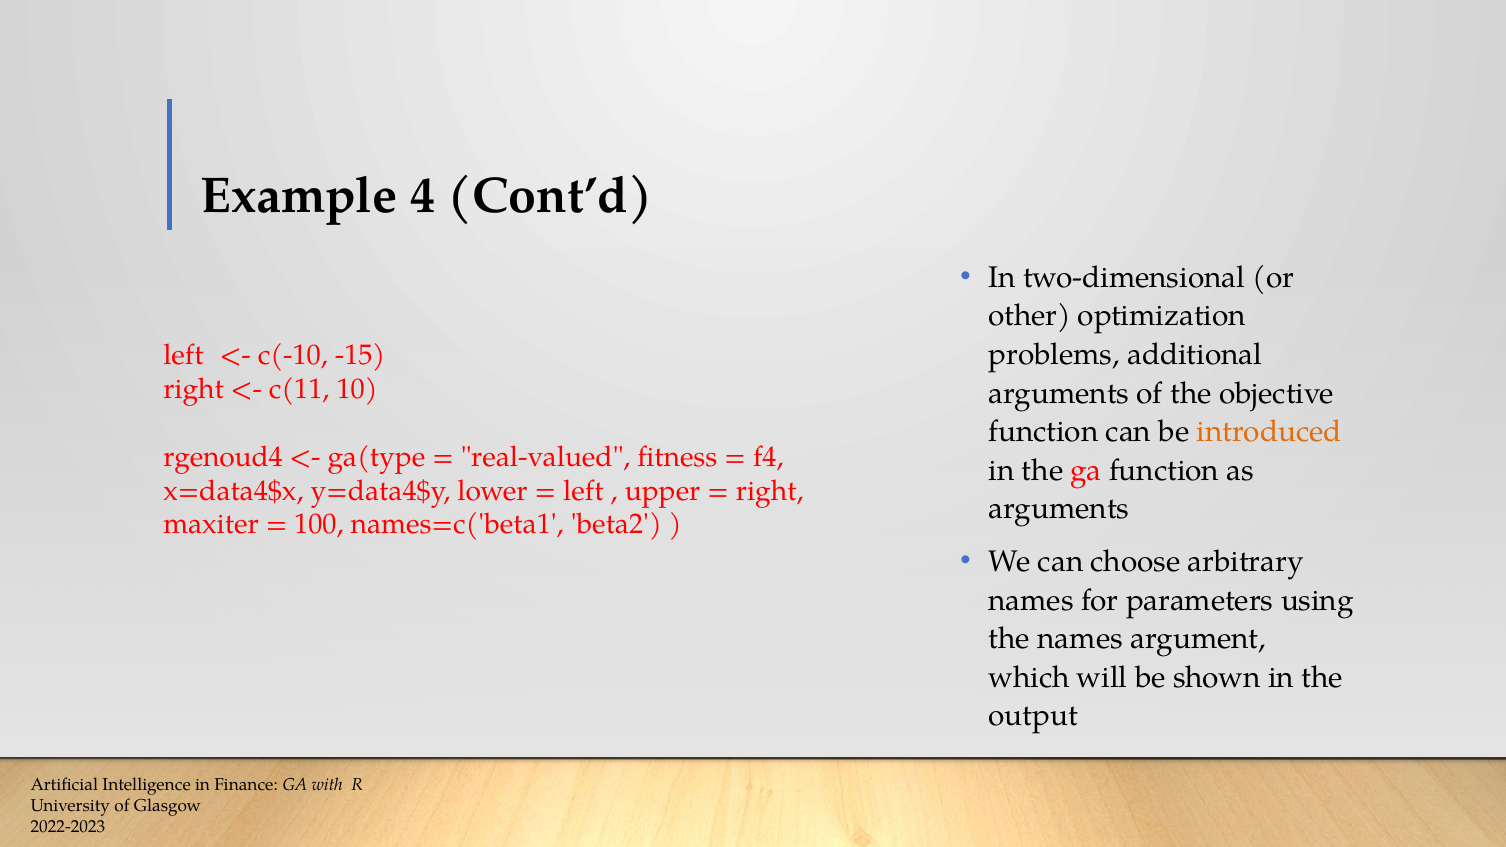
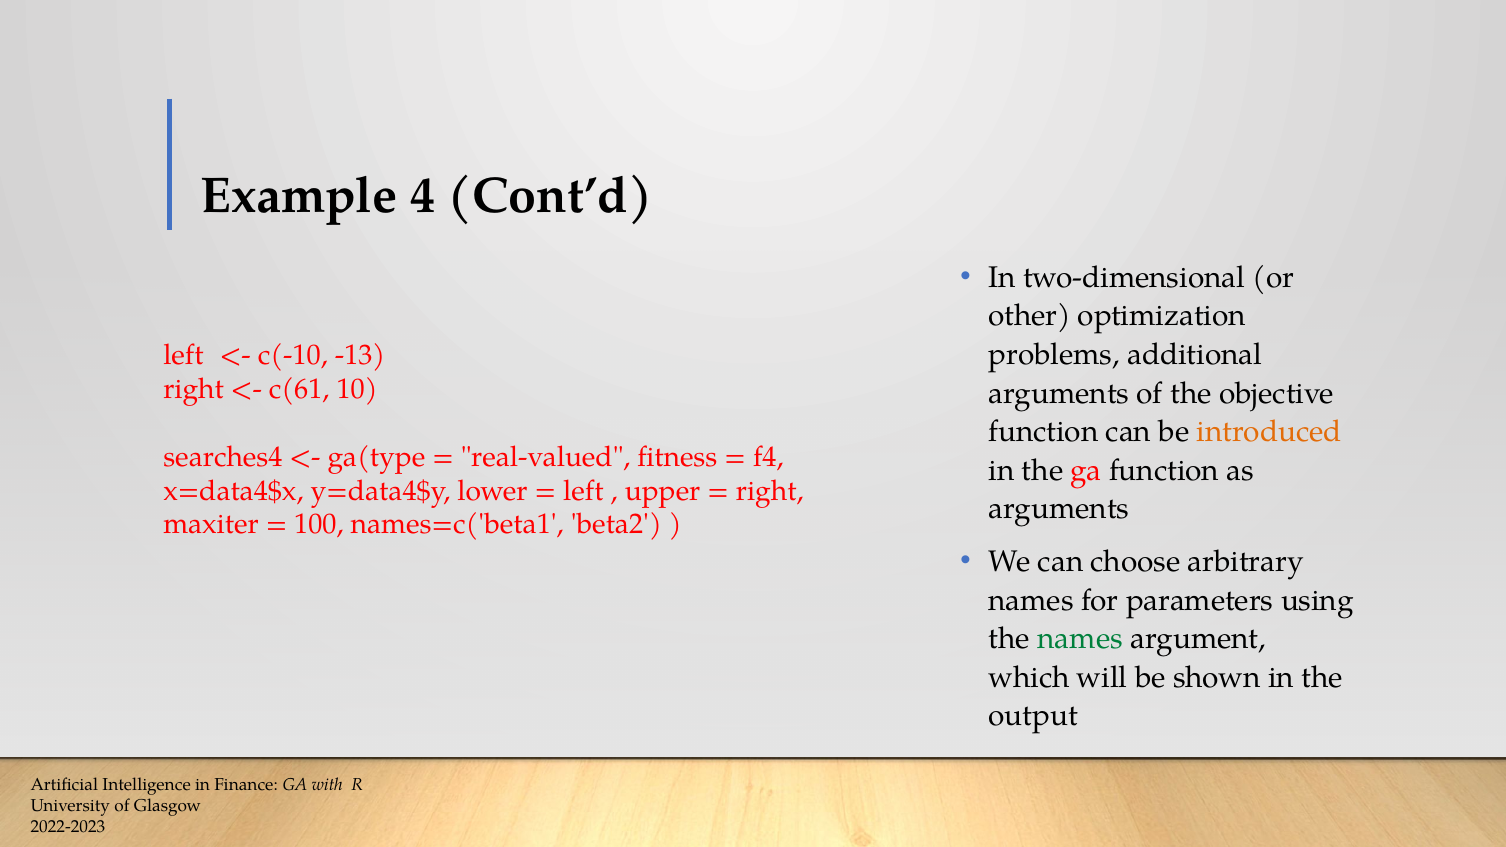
-15: -15 -> -13
c(11: c(11 -> c(61
rgenoud4: rgenoud4 -> searches4
names at (1080, 639) colour: black -> green
